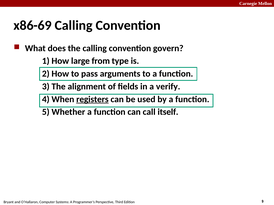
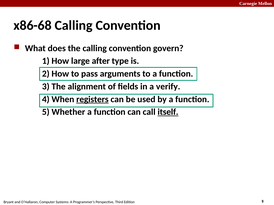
x86-69: x86-69 -> x86-68
from: from -> after
itself underline: none -> present
